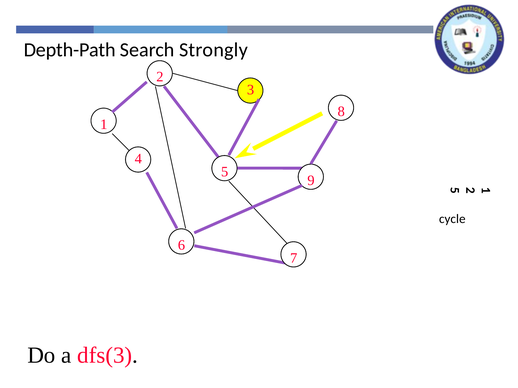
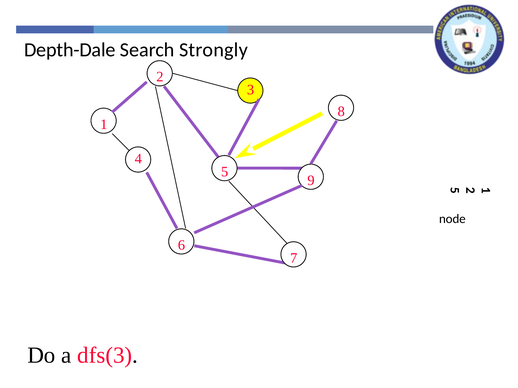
Depth-Path: Depth-Path -> Depth-Dale
cycle: cycle -> node
